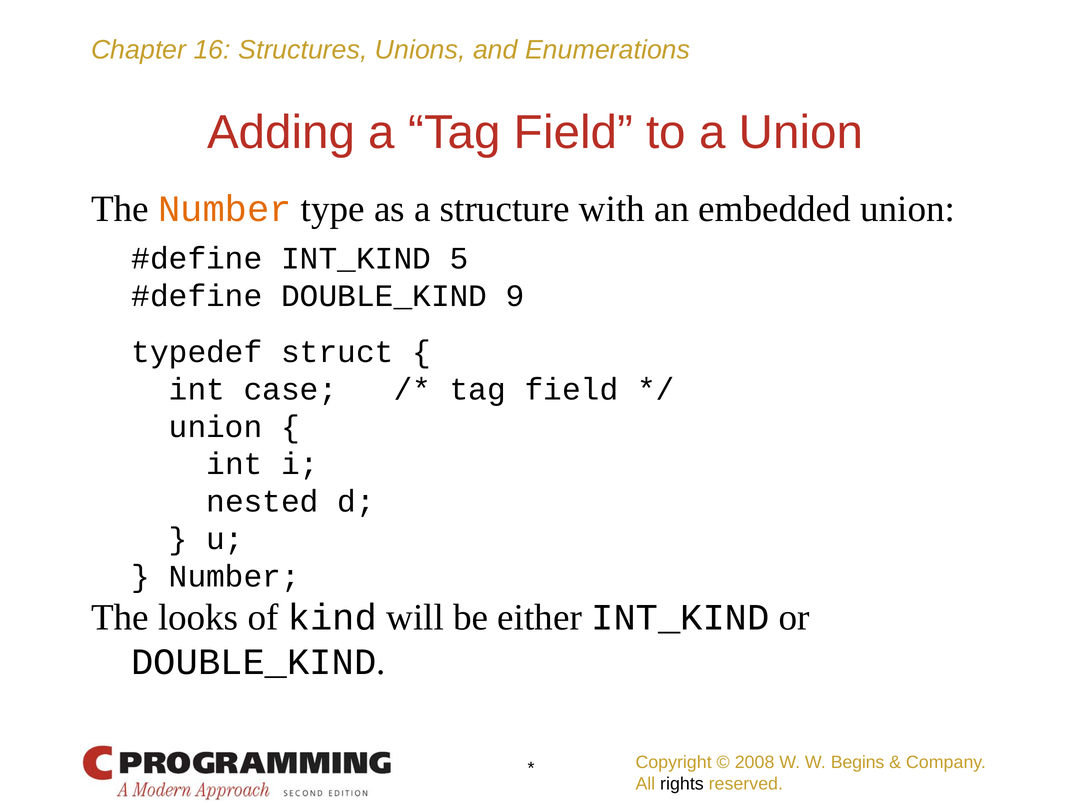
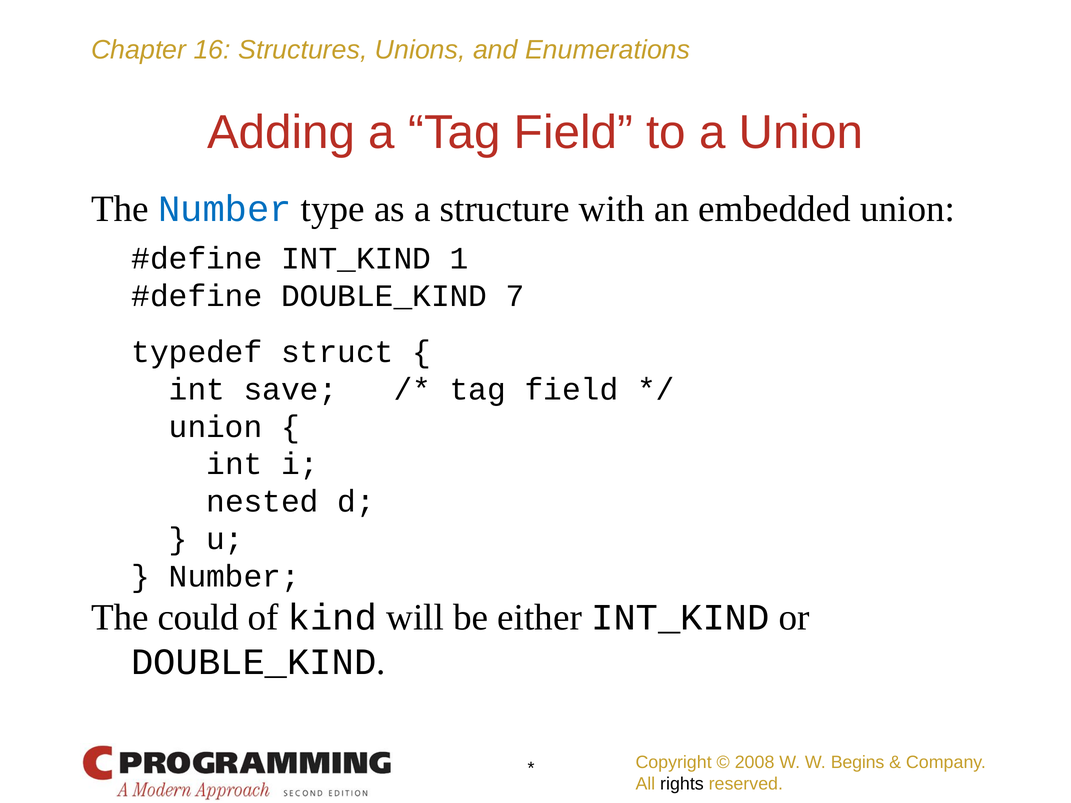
Number at (225, 209) colour: orange -> blue
5: 5 -> 1
9: 9 -> 7
case: case -> save
looks: looks -> could
